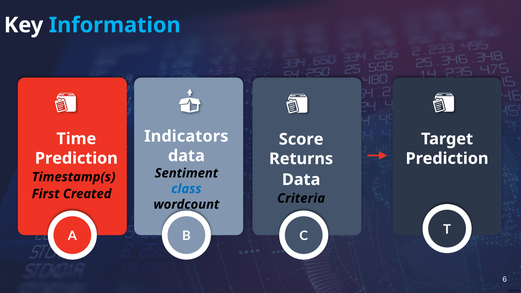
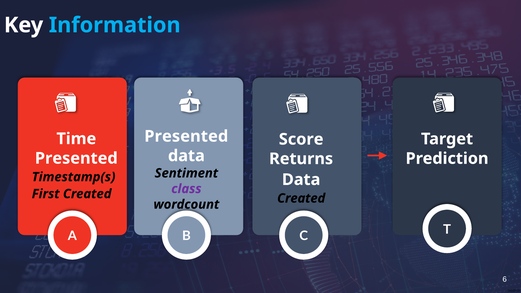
Indicators at (186, 136): Indicators -> Presented
Prediction at (76, 158): Prediction -> Presented
class colour: blue -> purple
Criteria at (301, 198): Criteria -> Created
